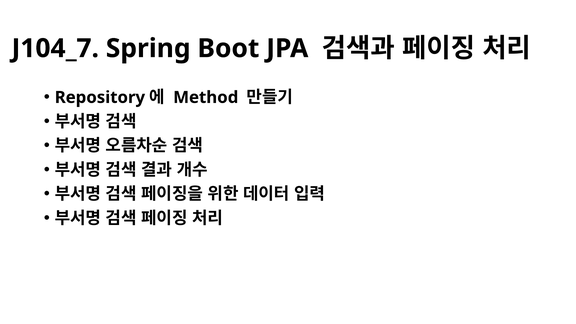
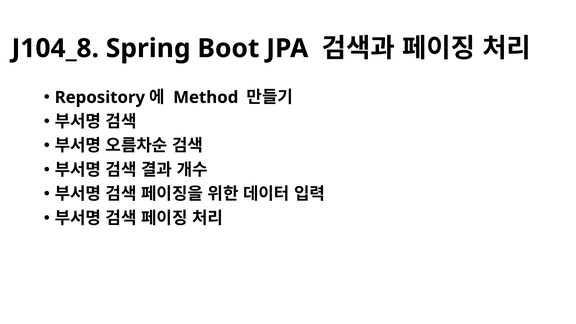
J104_7: J104_7 -> J104_8
